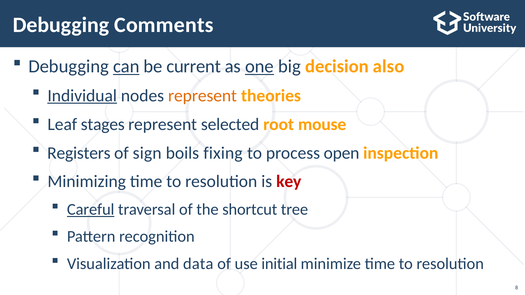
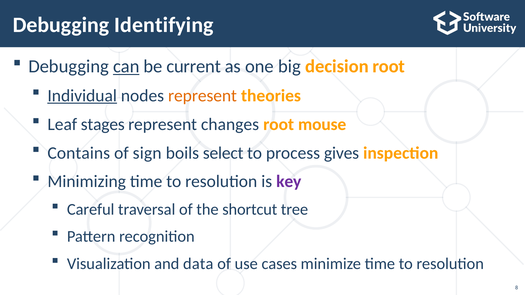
Comments: Comments -> Identifying
one underline: present -> none
decision also: also -> root
selected: selected -> changes
Registers: Registers -> Contains
fixing: fixing -> select
open: open -> gives
key colour: red -> purple
Careful underline: present -> none
initial: initial -> cases
